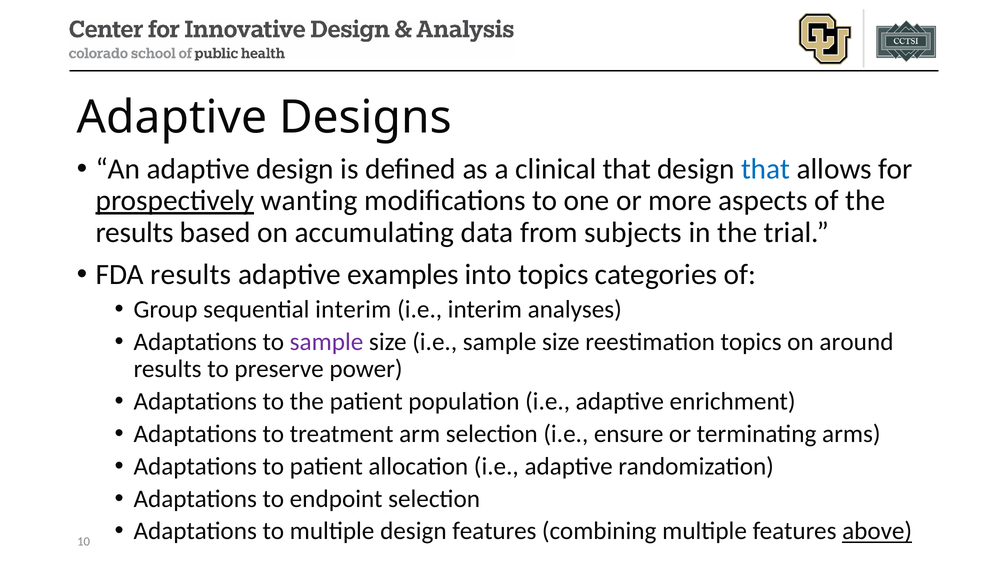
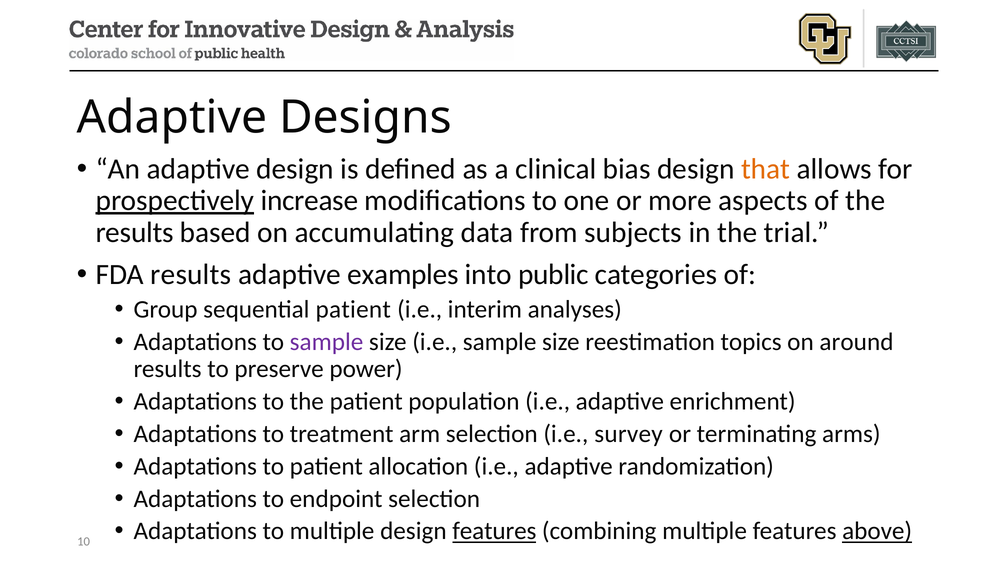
clinical that: that -> bias
that at (766, 169) colour: blue -> orange
wanting: wanting -> increase
into topics: topics -> public
sequential interim: interim -> patient
ensure: ensure -> survey
features at (494, 531) underline: none -> present
